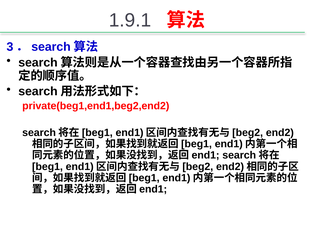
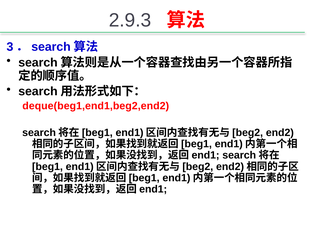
1.9.1: 1.9.1 -> 2.9.3
private(beg1,end1,beg2,end2: private(beg1,end1,beg2,end2 -> deque(beg1,end1,beg2,end2
